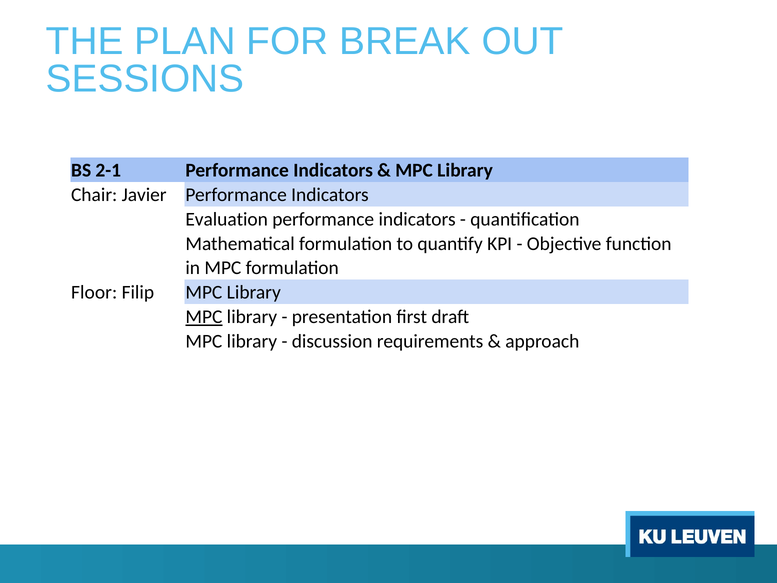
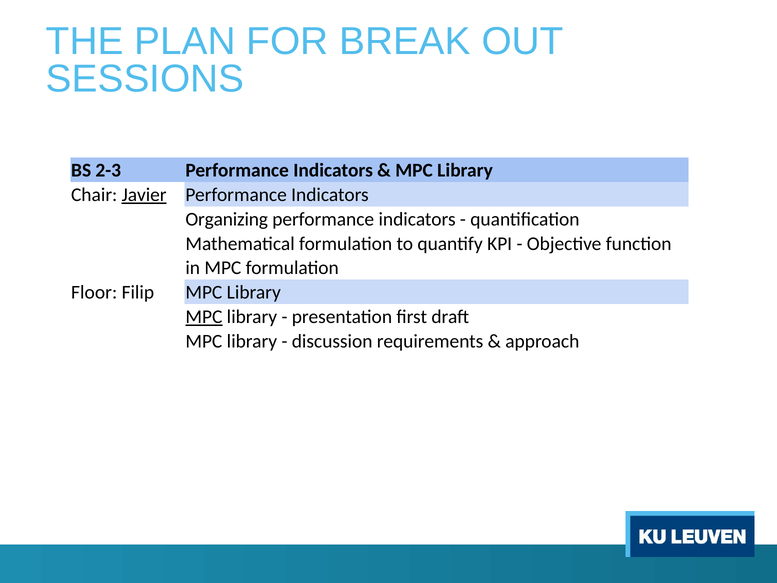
2-1: 2-1 -> 2-3
Javier underline: none -> present
Evaluation: Evaluation -> Organizing
